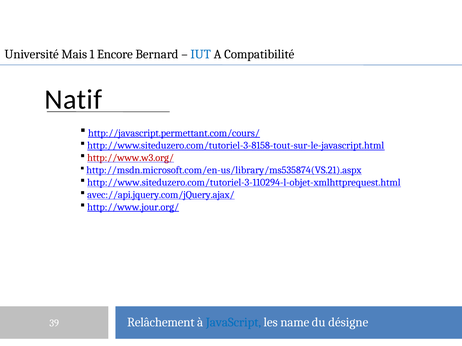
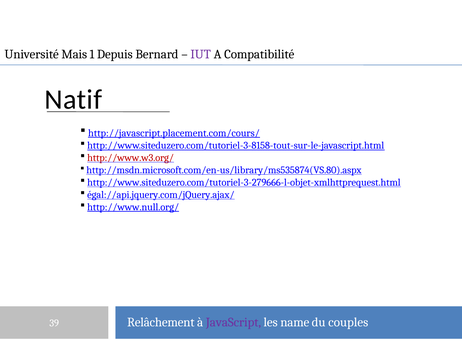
Encore: Encore -> Depuis
IUT colour: blue -> purple
http://javascript.permettant.com/cours/: http://javascript.permettant.com/cours/ -> http://javascript.placement.com/cours/
http://msdn.microsoft.com/en-us/library/ms535874(VS.21).aspx: http://msdn.microsoft.com/en-us/library/ms535874(VS.21).aspx -> http://msdn.microsoft.com/en-us/library/ms535874(VS.80).aspx
http://www.siteduzero.com/tutoriel-3-110294-l-objet-xmlhttprequest.html: http://www.siteduzero.com/tutoriel-3-110294-l-objet-xmlhttprequest.html -> http://www.siteduzero.com/tutoriel-3-279666-l-objet-xmlhttprequest.html
avec://api.jquery.com/jQuery.ajax/: avec://api.jquery.com/jQuery.ajax/ -> égal://api.jquery.com/jQuery.ajax/
http://www.jour.org/: http://www.jour.org/ -> http://www.null.org/
JavaScript colour: blue -> purple
désigne: désigne -> couples
